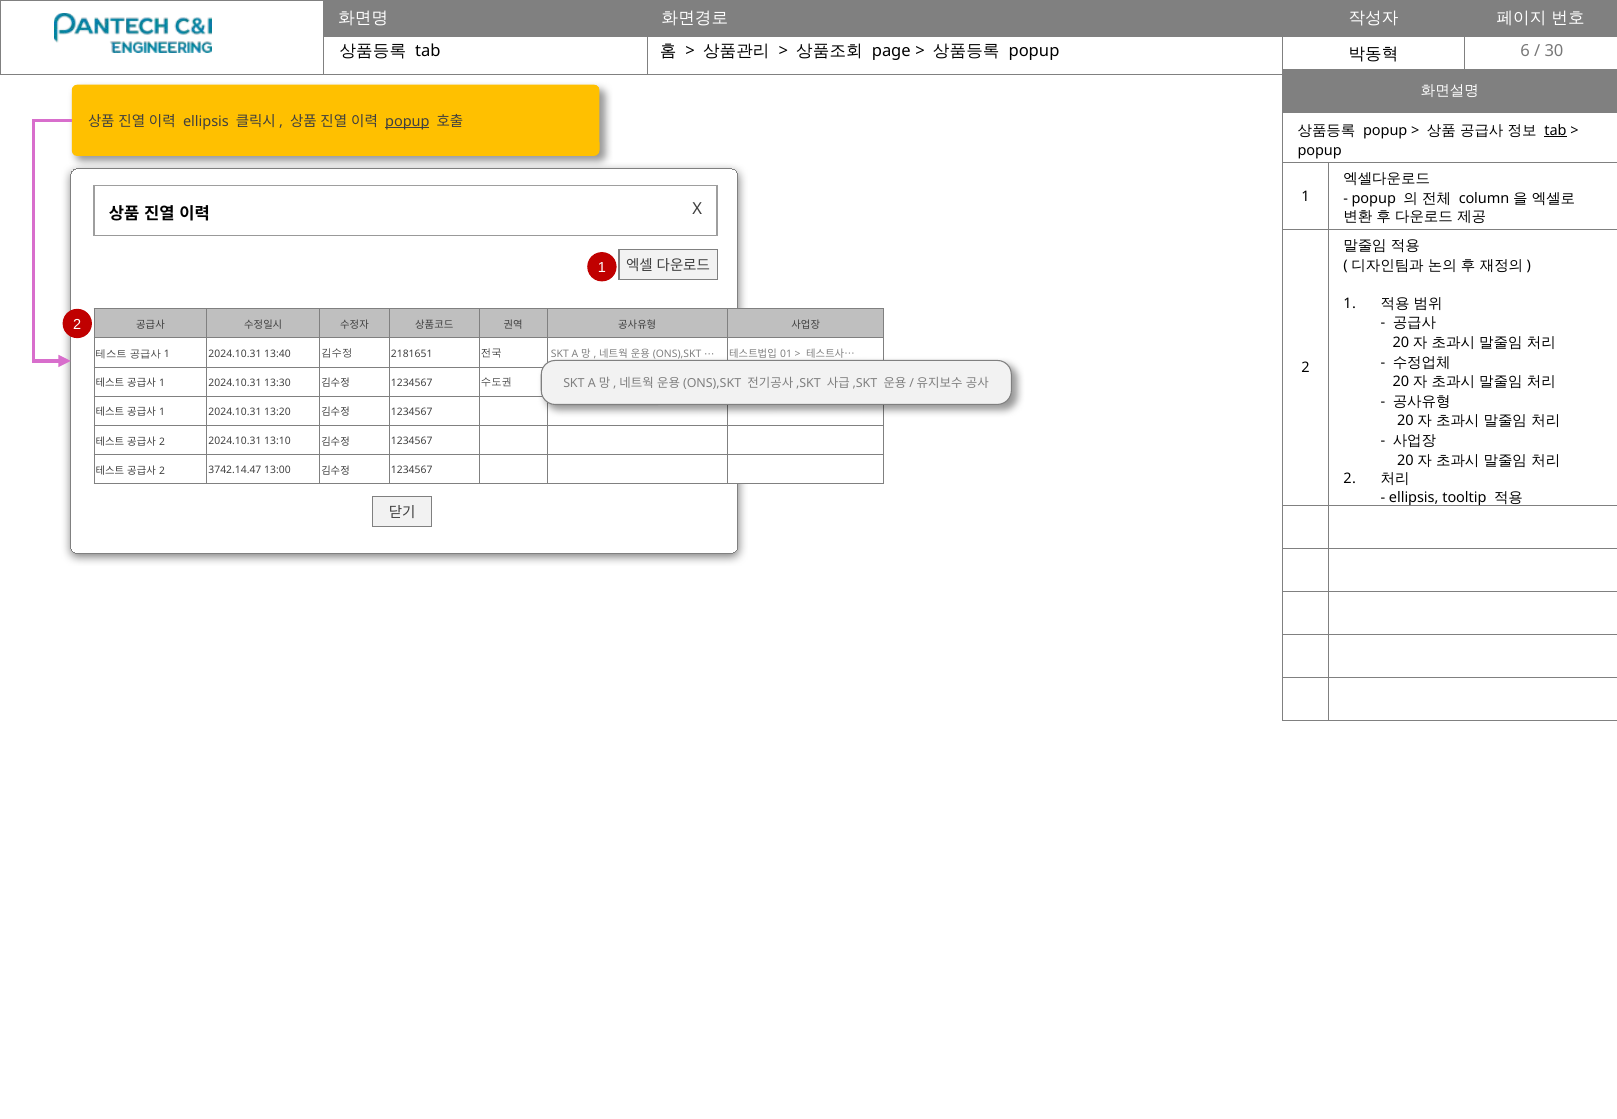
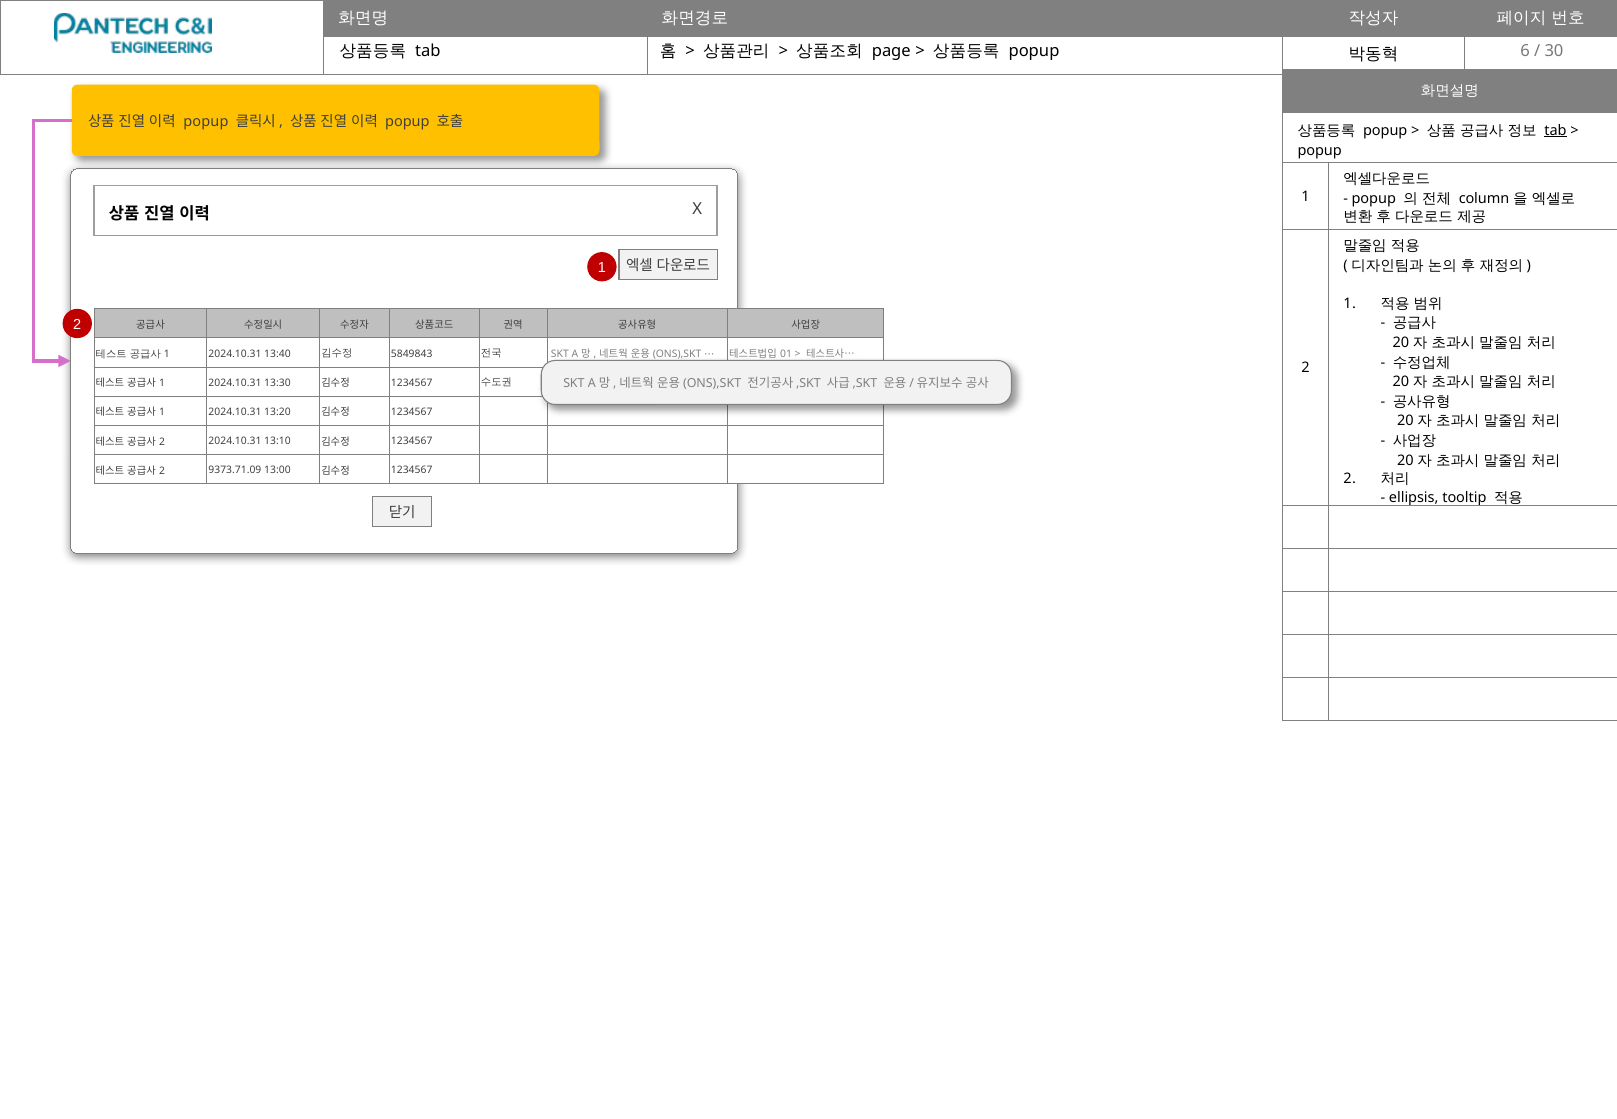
ellipsis at (206, 121): ellipsis -> popup
popup at (407, 121) underline: present -> none
2181651: 2181651 -> 5849843
3742.14.47: 3742.14.47 -> 9373.71.09
